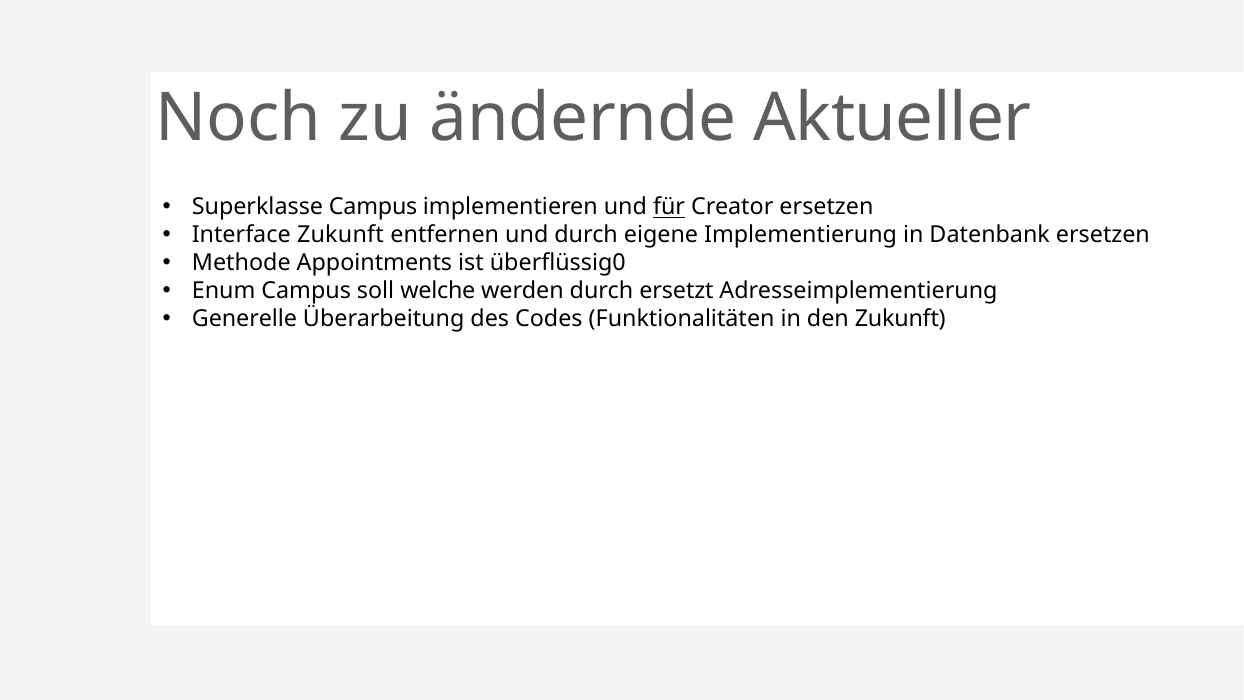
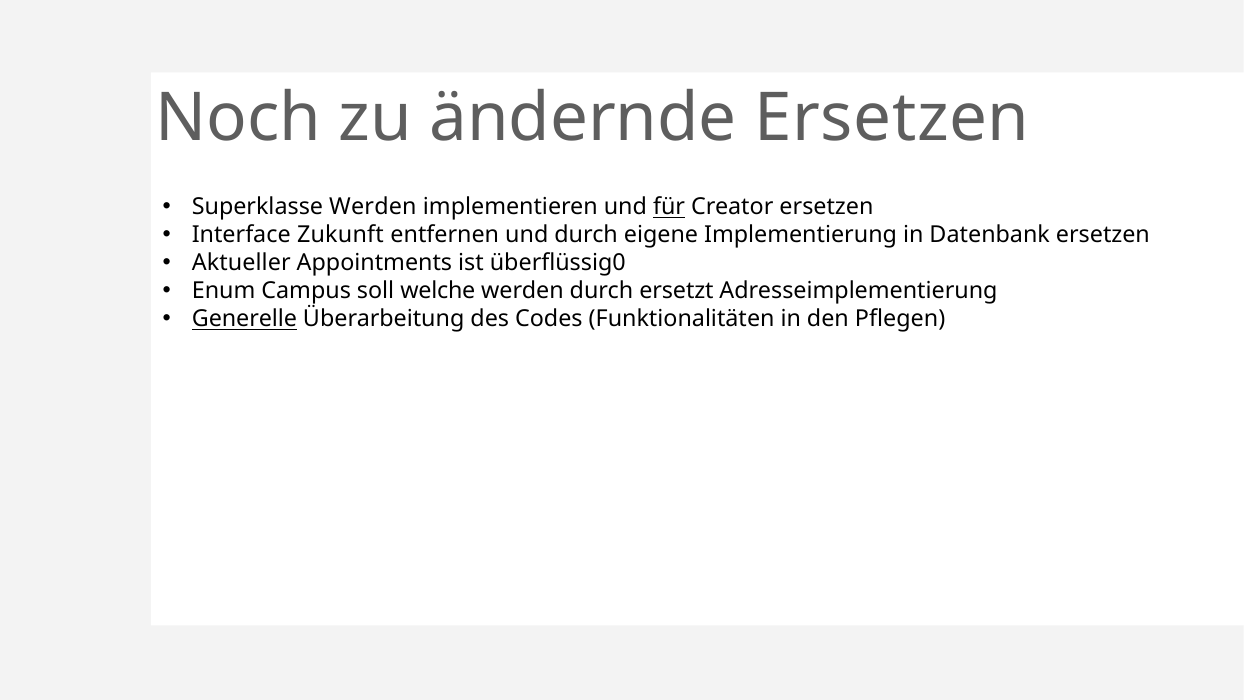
ändernde Aktueller: Aktueller -> Ersetzen
Superklasse Campus: Campus -> Werden
Methode: Methode -> Aktueller
Generelle underline: none -> present
den Zukunft: Zukunft -> Pflegen
